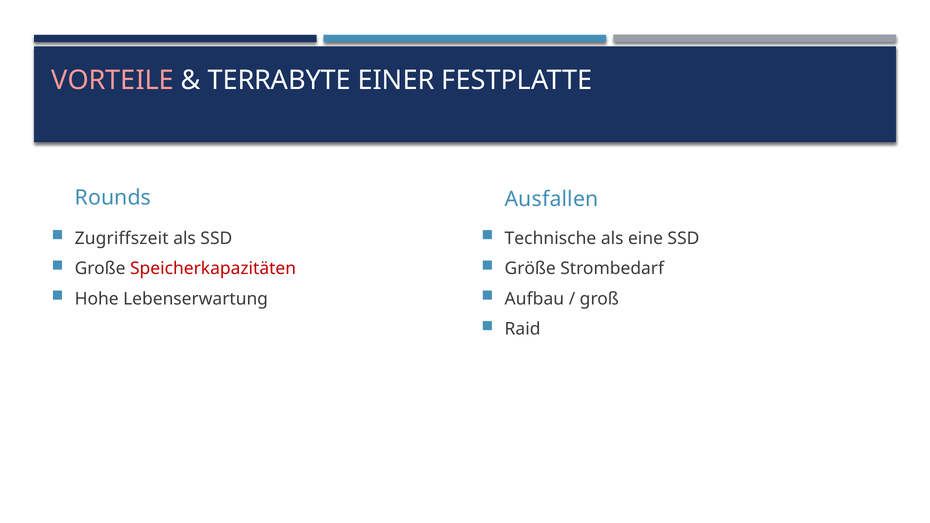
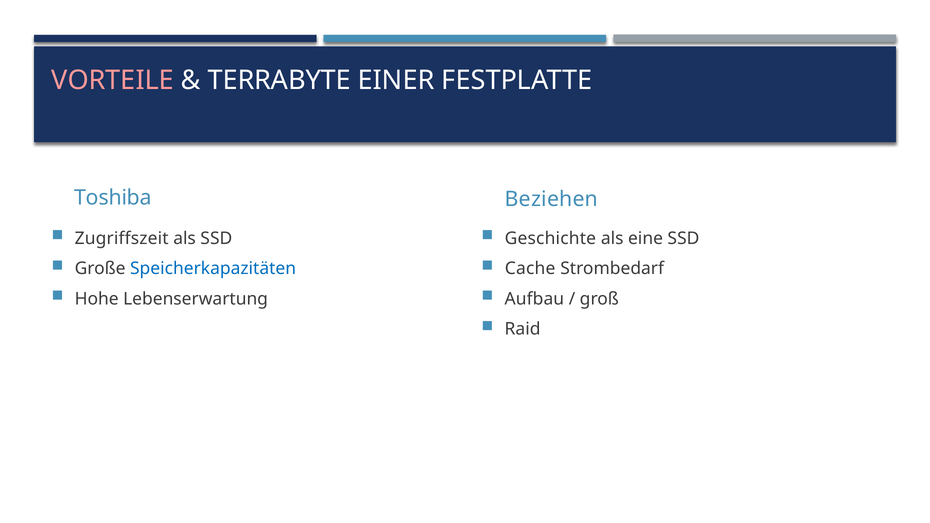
Rounds: Rounds -> Toshiba
Ausfallen: Ausfallen -> Beziehen
Technische: Technische -> Geschichte
Speicherkapazitäten colour: red -> blue
Größe: Größe -> Cache
